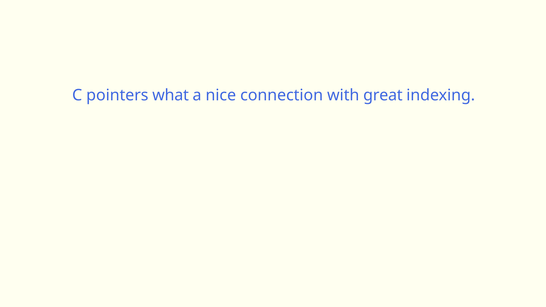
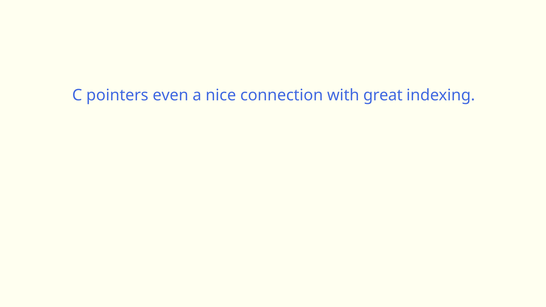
what: what -> even
